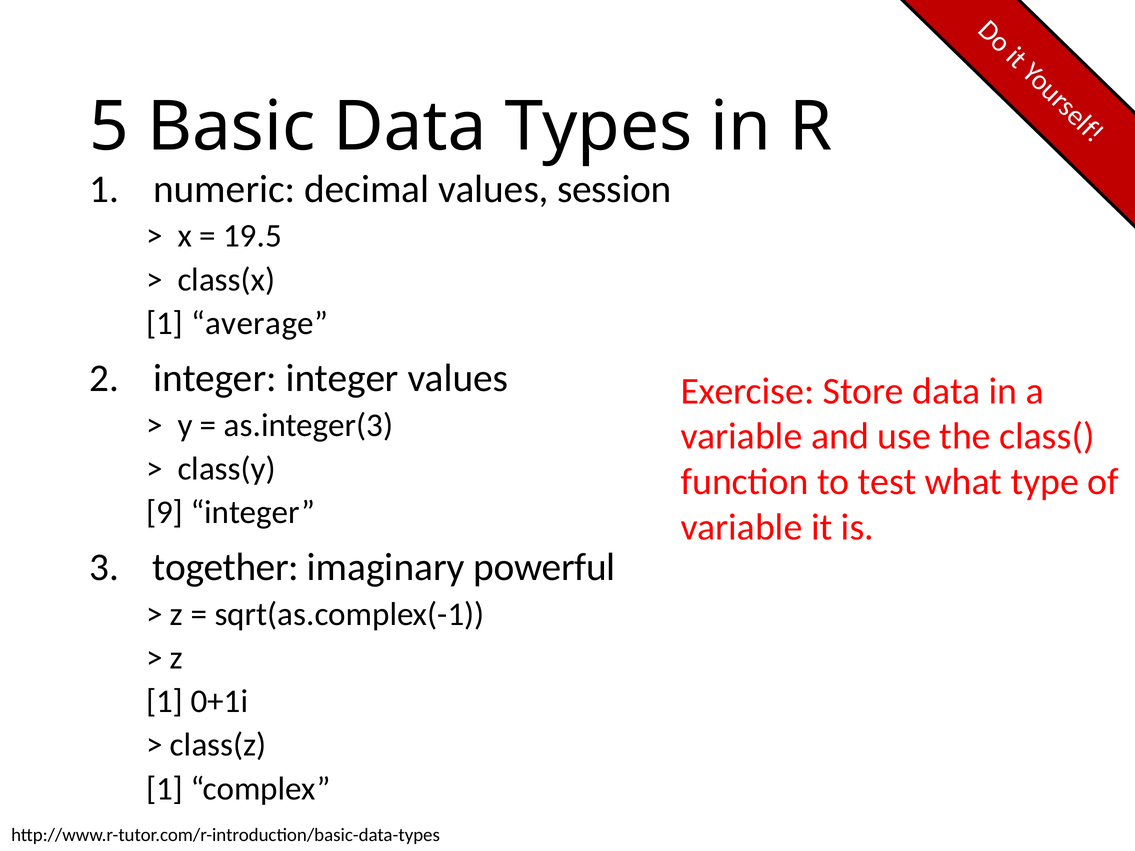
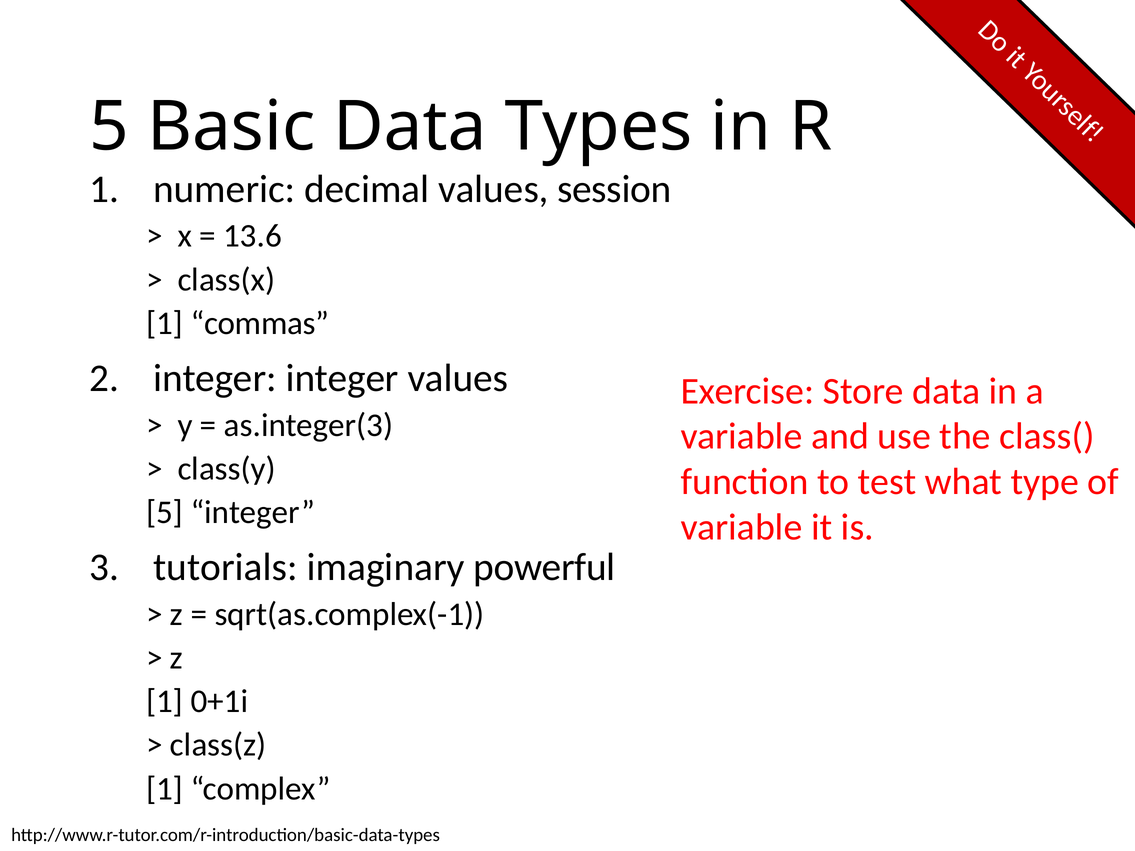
19.5: 19.5 -> 13.6
average: average -> commas
9 at (165, 513): 9 -> 5
together: together -> tutorials
